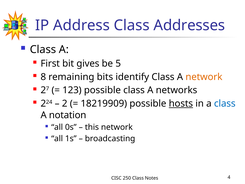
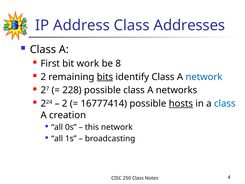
gives: gives -> work
5: 5 -> 8
8 at (43, 77): 8 -> 2
bits underline: none -> present
network at (204, 77) colour: orange -> blue
123: 123 -> 228
18219909: 18219909 -> 16777414
notation: notation -> creation
